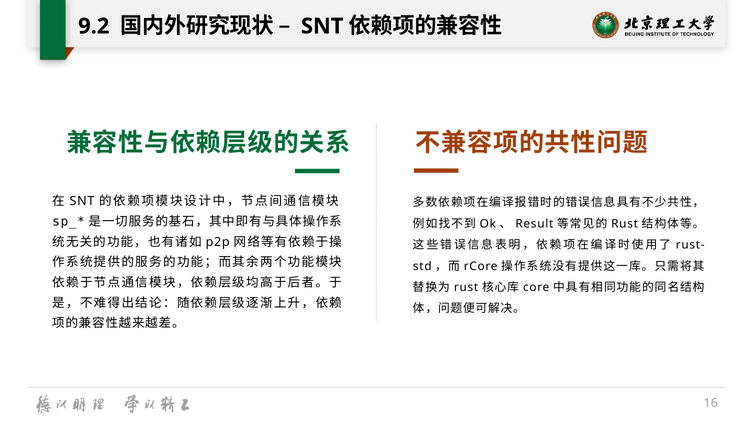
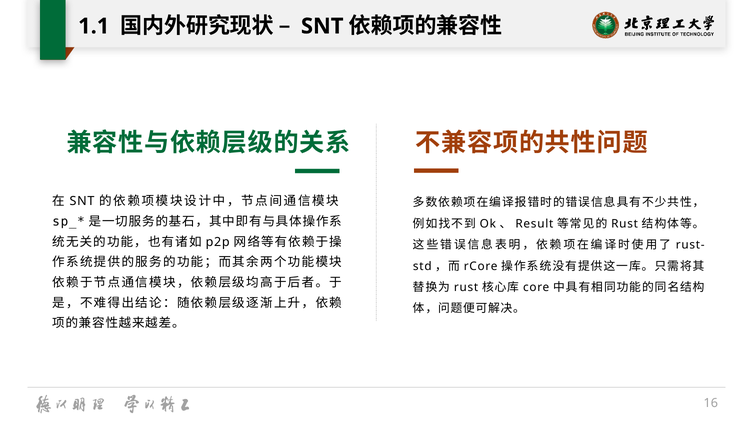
9.2: 9.2 -> 1.1
